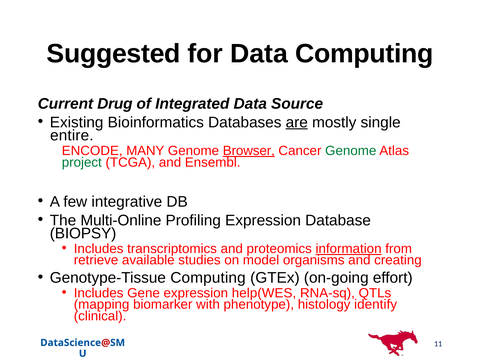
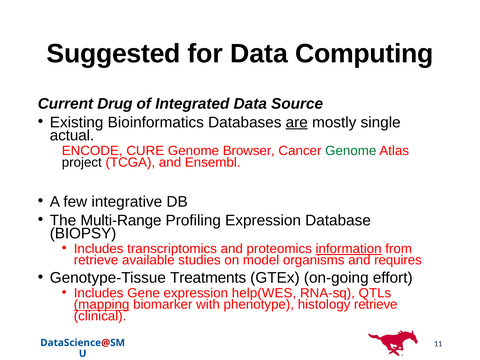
entire: entire -> actual
MANY: MANY -> CURE
Browser underline: present -> none
project colour: green -> black
Multi-Online: Multi-Online -> Multi-Range
creating: creating -> requires
Genotype-Tissue Computing: Computing -> Treatments
mapping underline: none -> present
histology identify: identify -> retrieve
